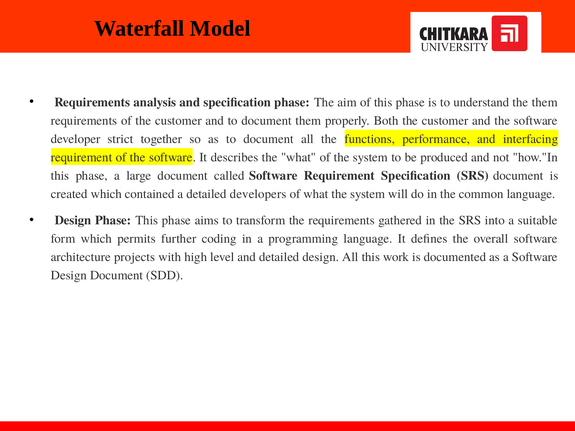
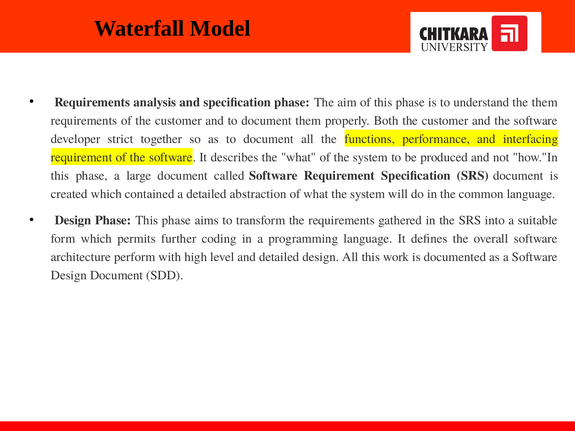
developers: developers -> abstraction
projects: projects -> perform
